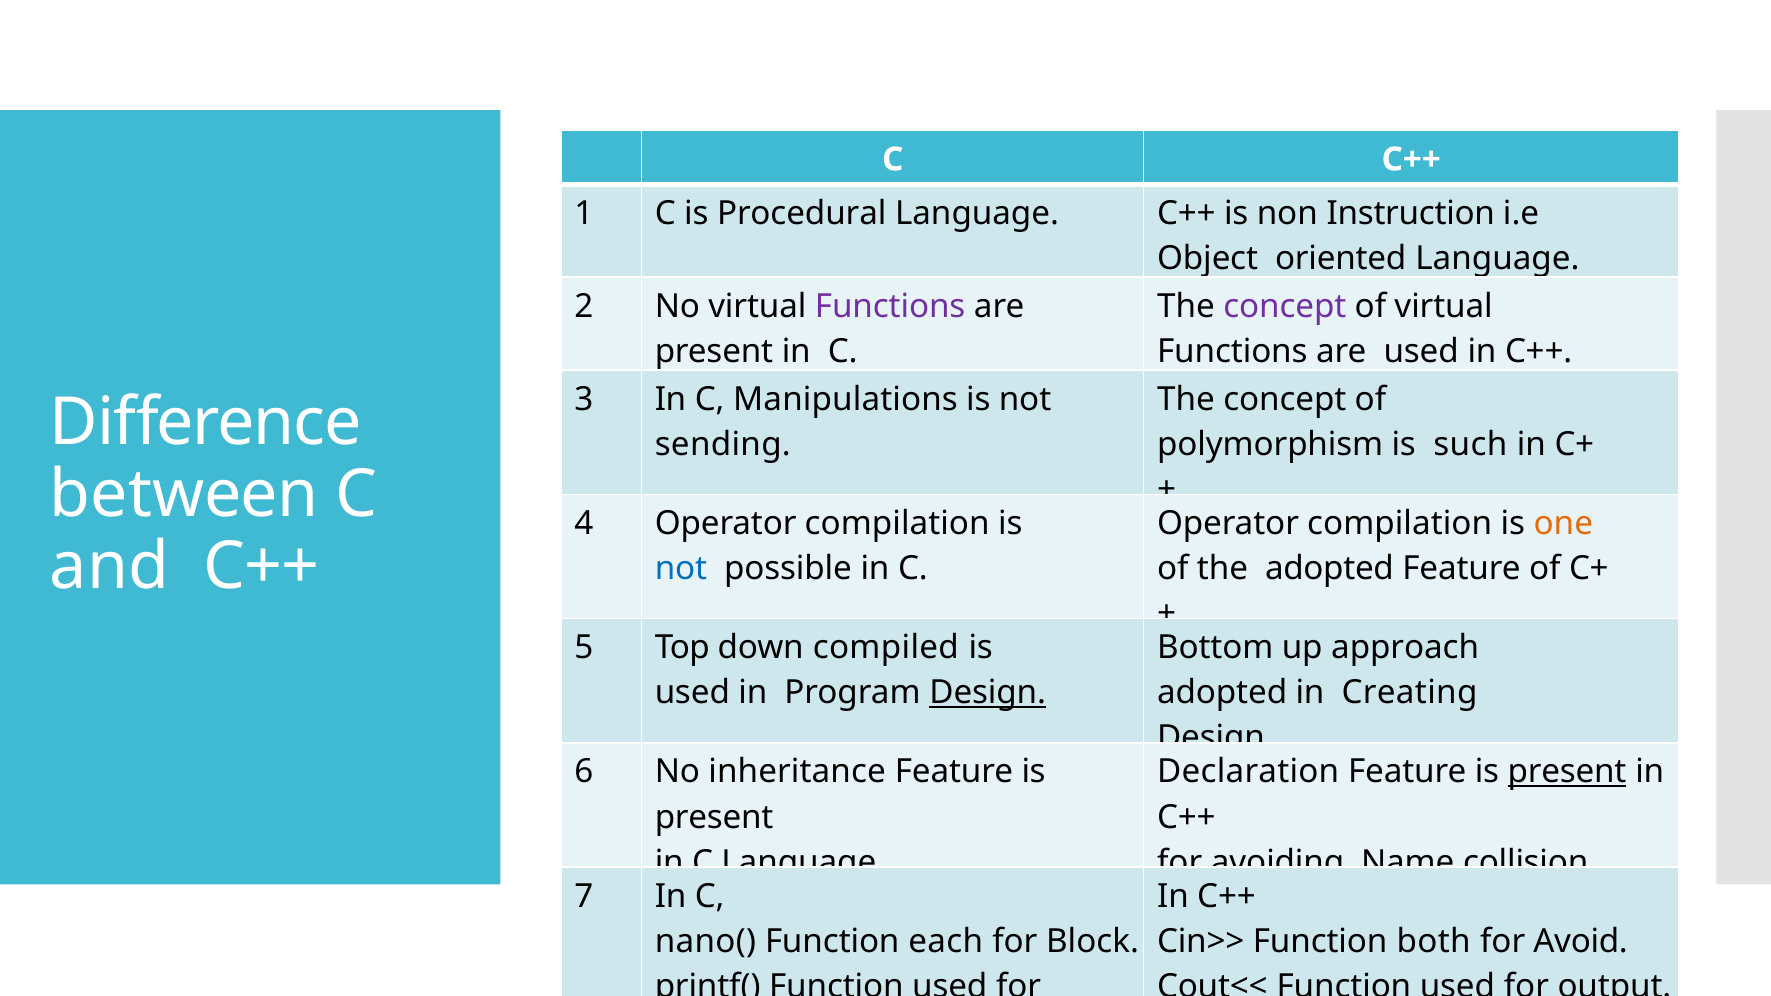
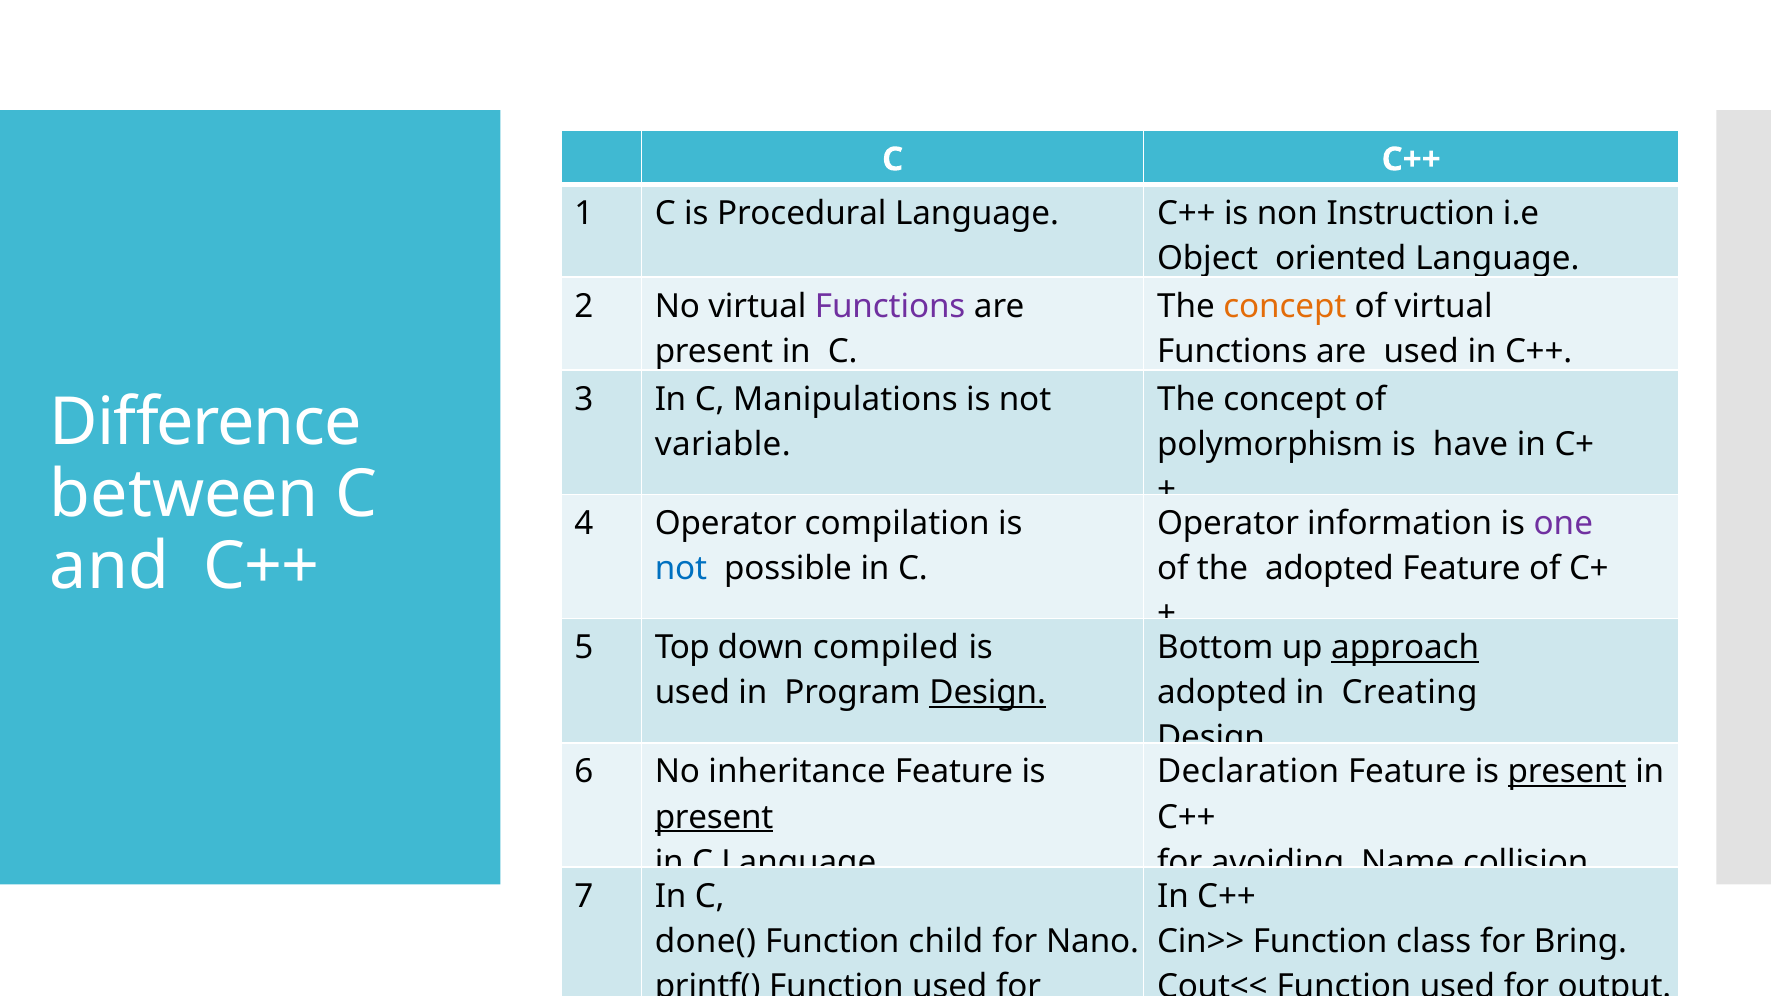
concept at (1285, 306) colour: purple -> orange
sending: sending -> variable
such: such -> have
compilation at (1400, 524): compilation -> information
one colour: orange -> purple
approach underline: none -> present
present at (714, 817) underline: none -> present
nano(: nano( -> done(
each: each -> child
Block: Block -> Nano
both: both -> class
Avoid: Avoid -> Bring
